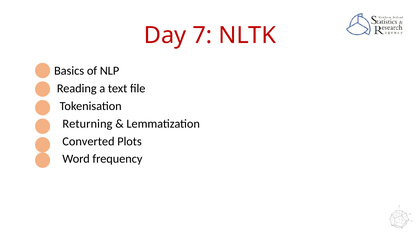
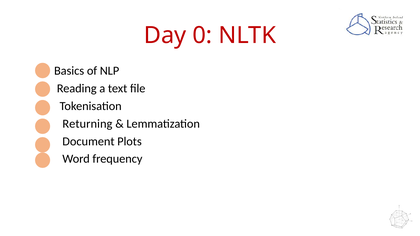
7: 7 -> 0
Converted: Converted -> Document
